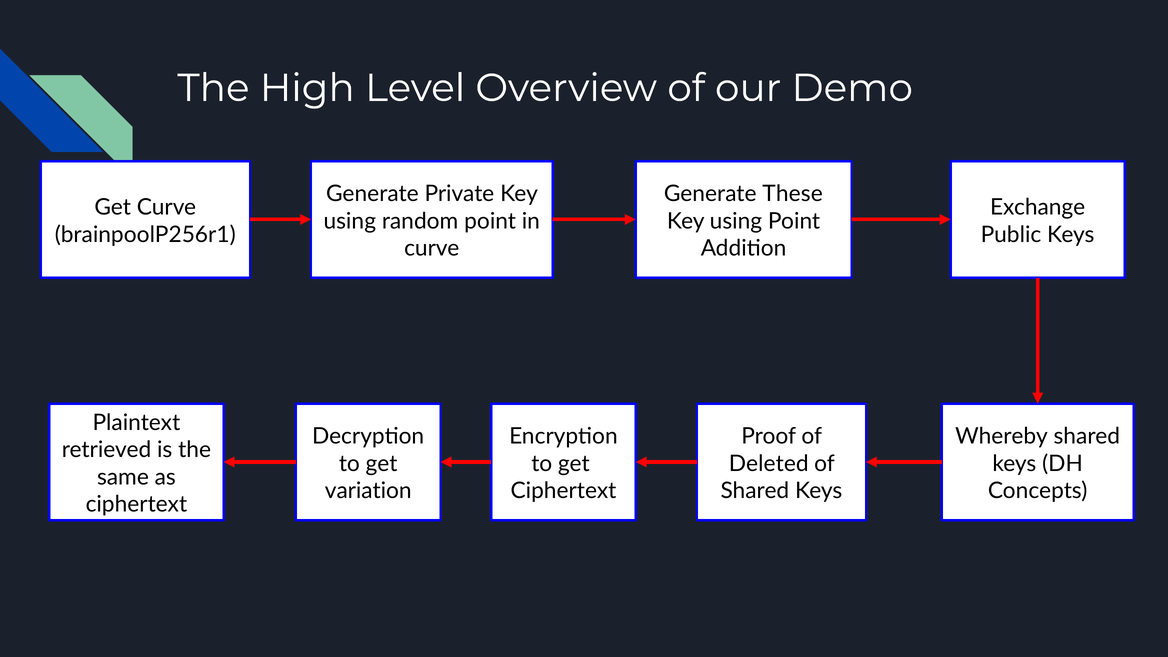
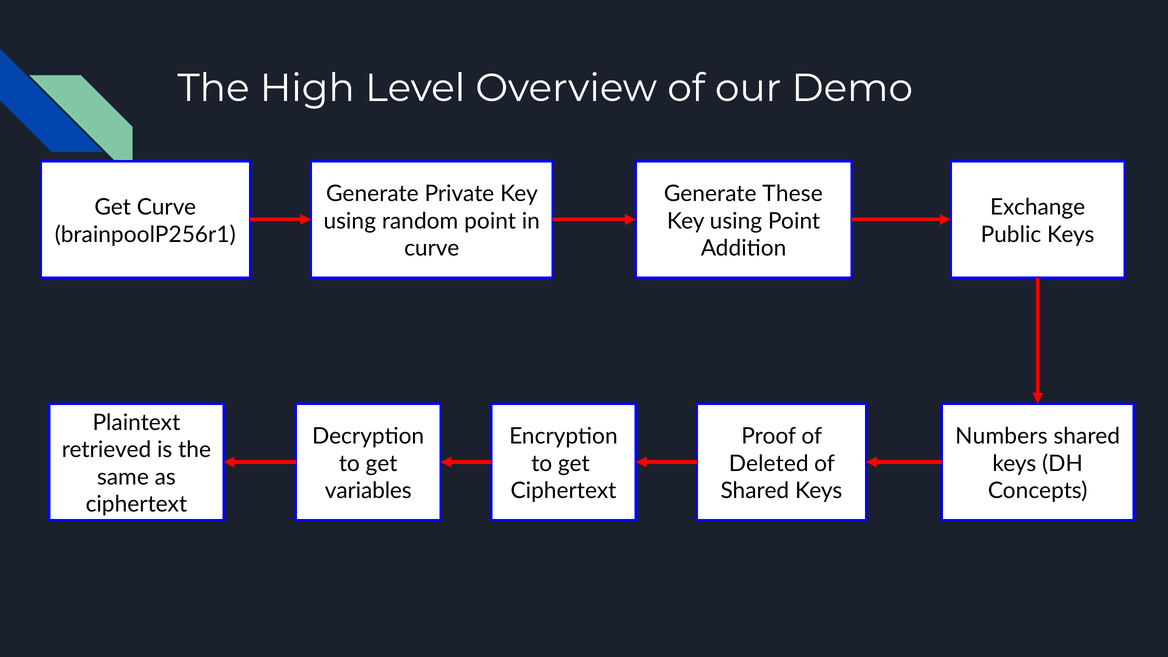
Whereby: Whereby -> Numbers
variation: variation -> variables
